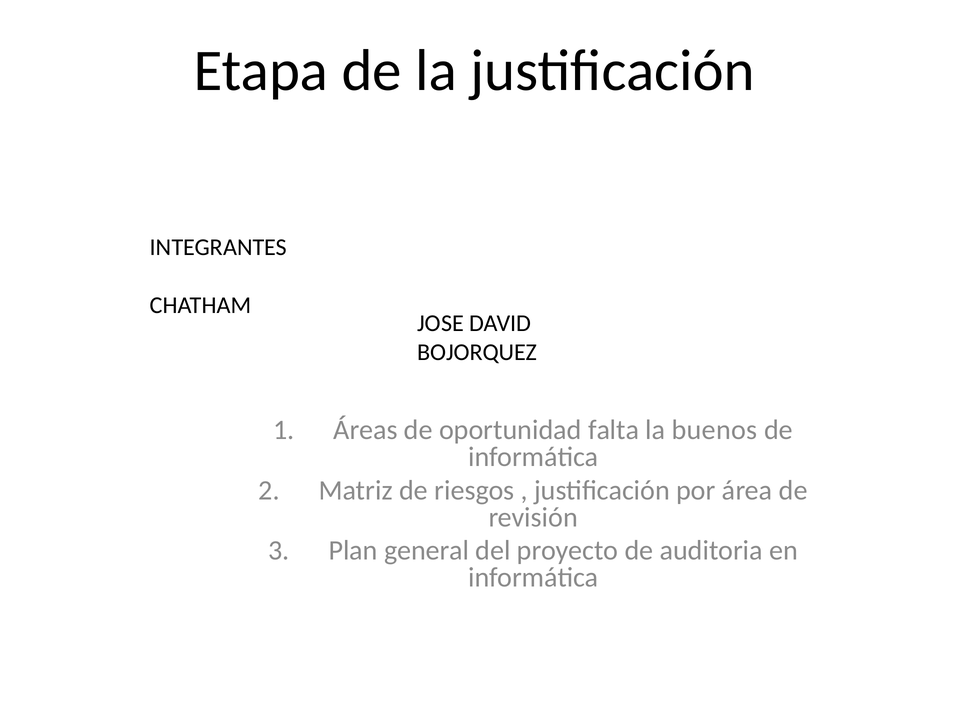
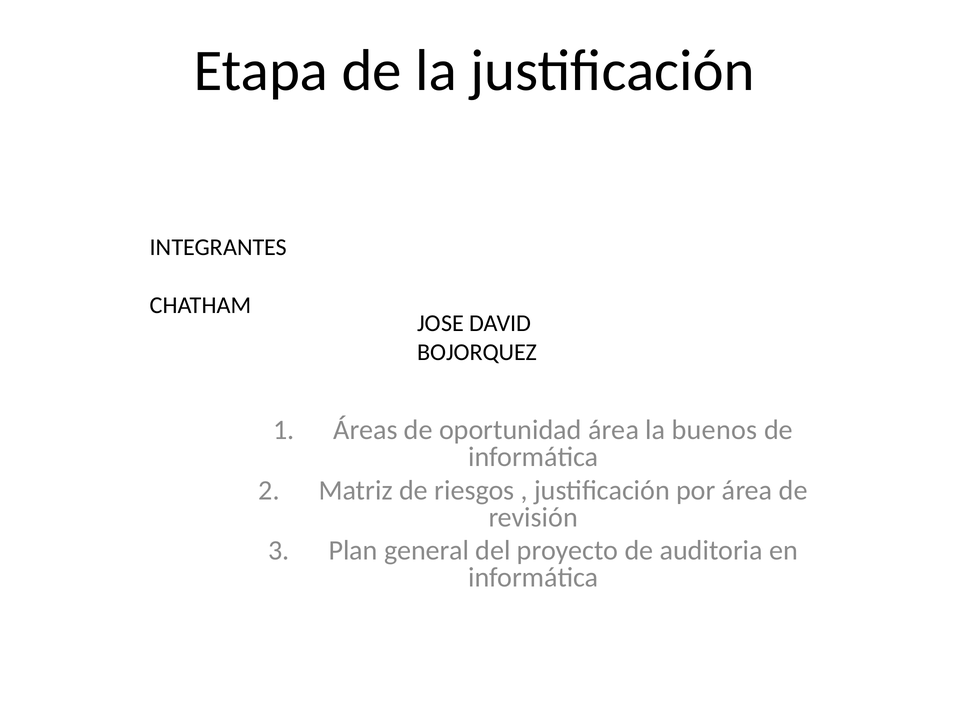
oportunidad falta: falta -> área
